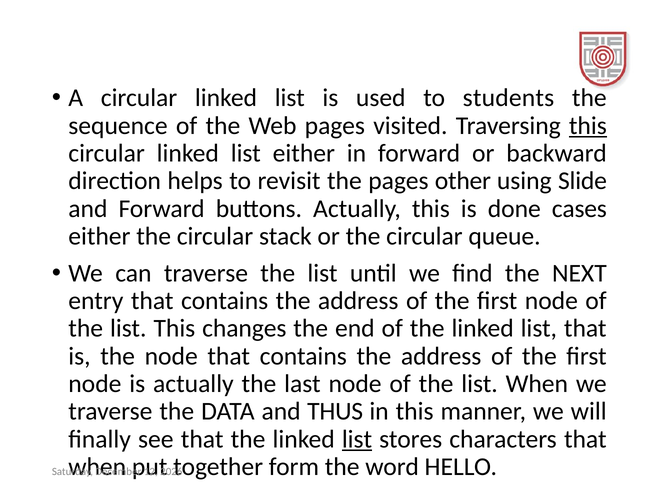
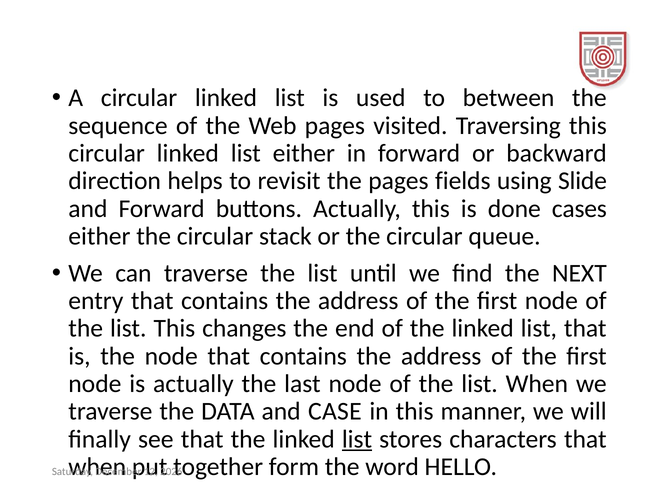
students: students -> between
this at (588, 126) underline: present -> none
other: other -> fields
THUS: THUS -> CASE
